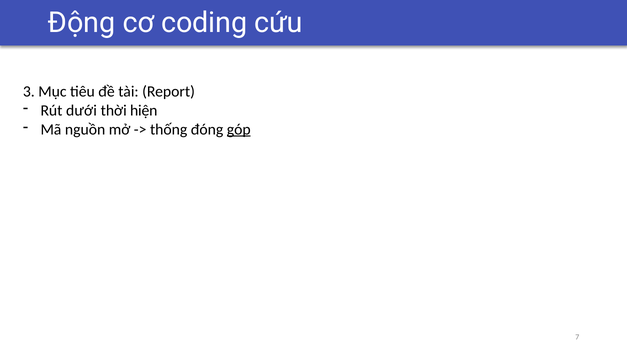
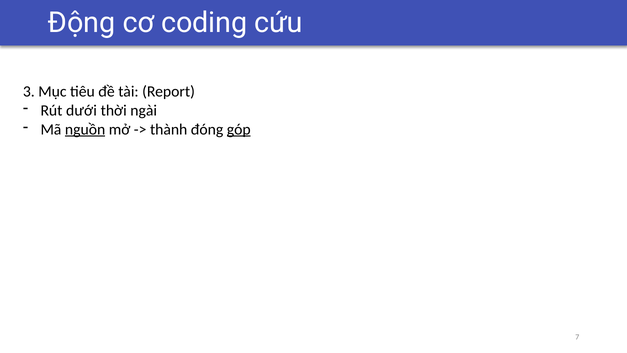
hiện: hiện -> ngài
nguồn underline: none -> present
thống: thống -> thành
